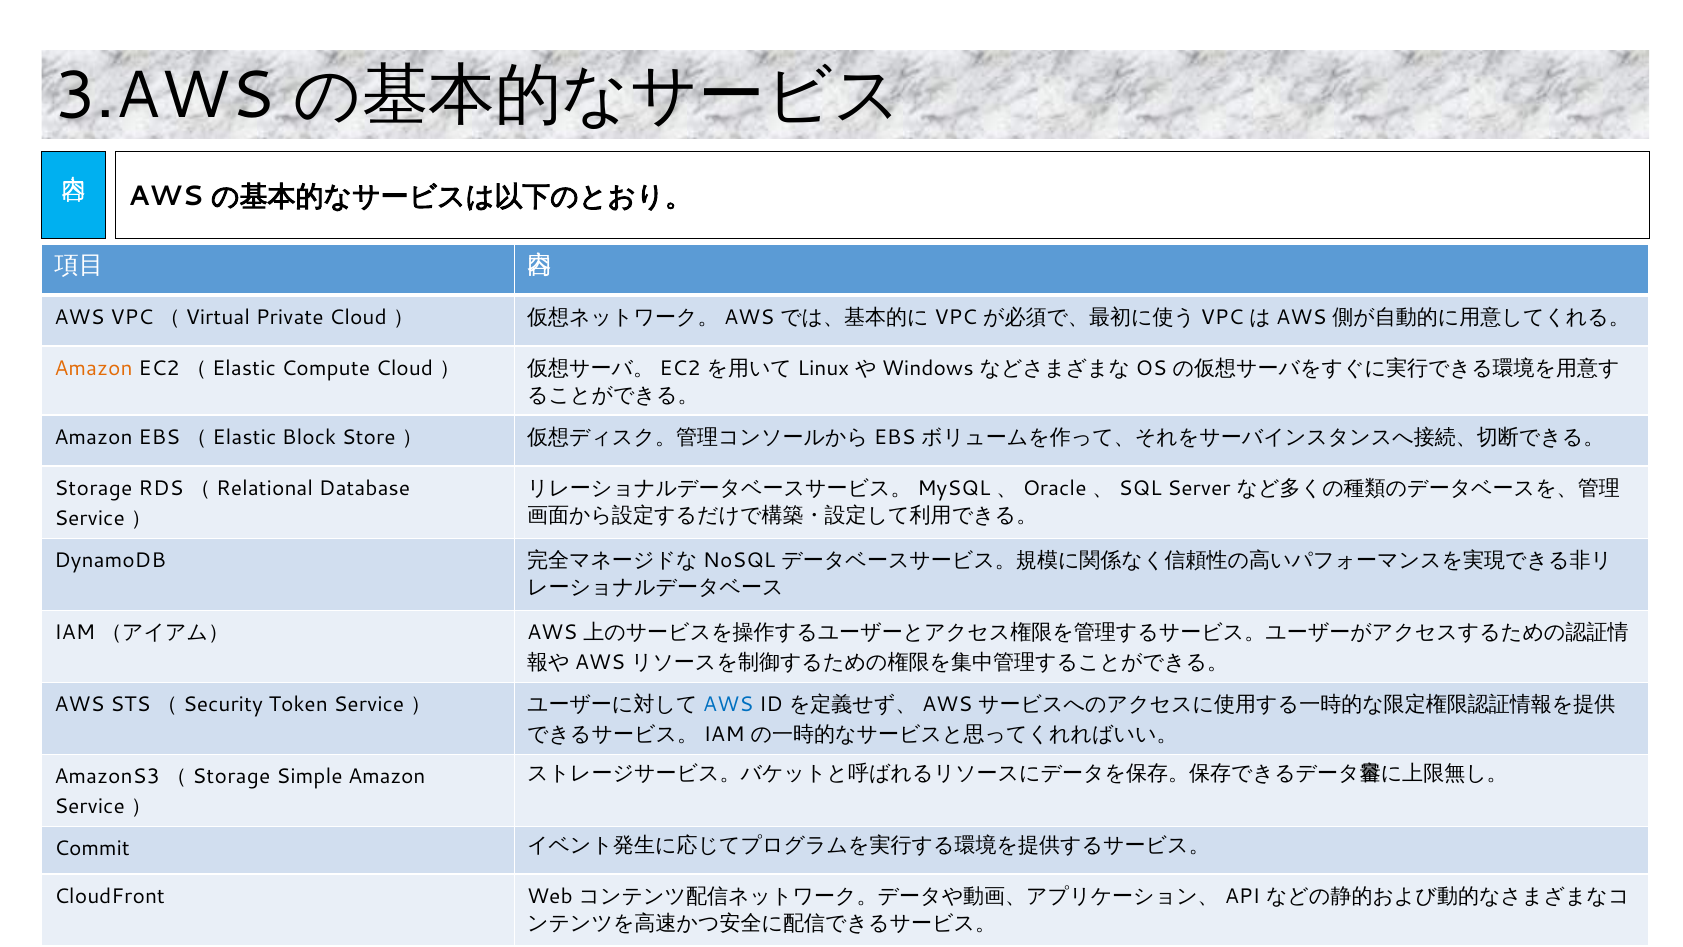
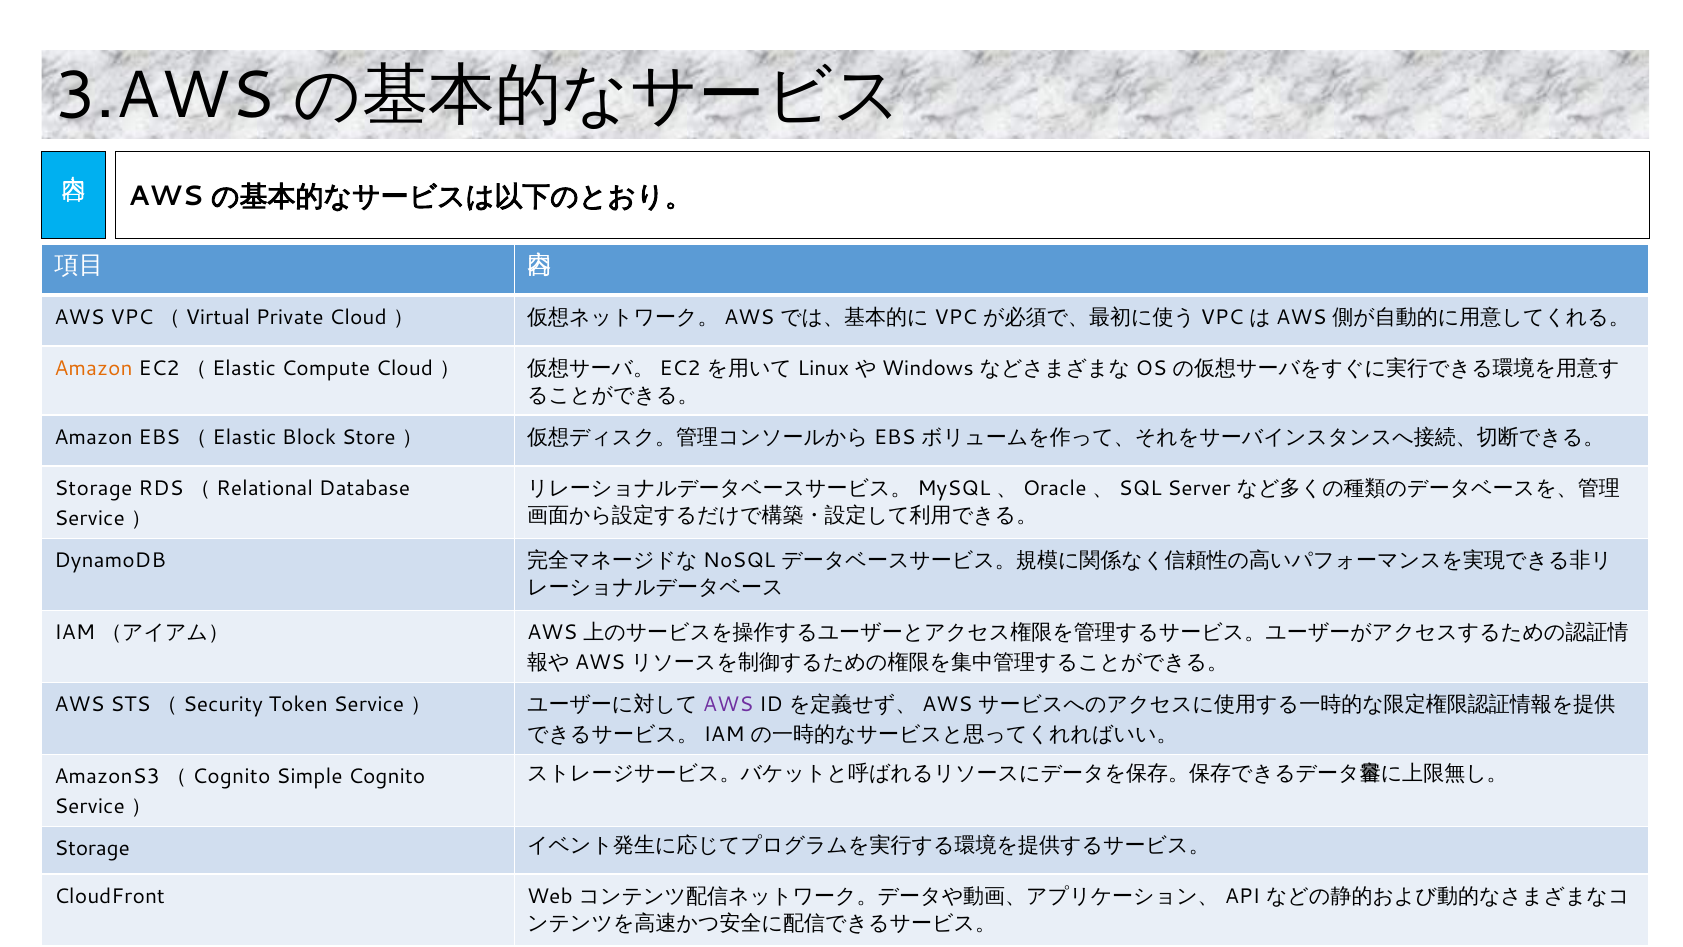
AWS at (728, 704) colour: blue -> purple
Storage at (231, 776): Storage -> Cognito
Simple Amazon: Amazon -> Cognito
Commit at (92, 848): Commit -> Storage
